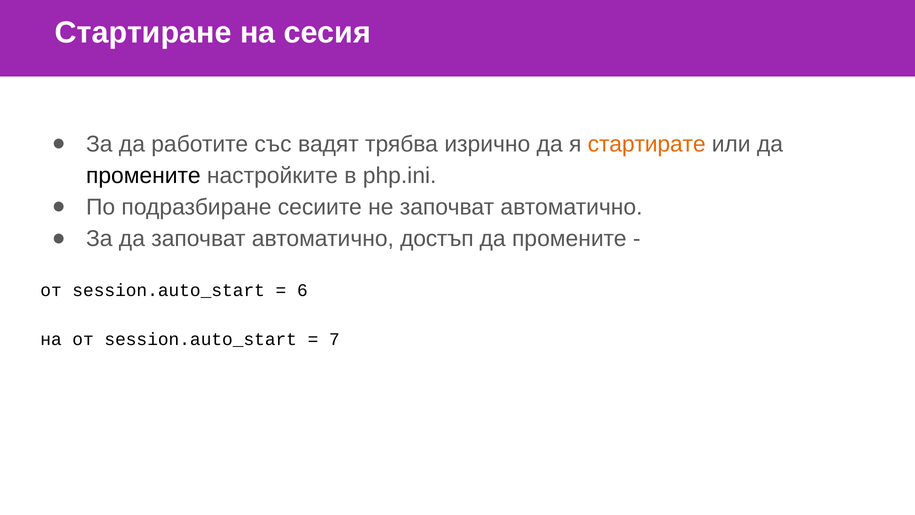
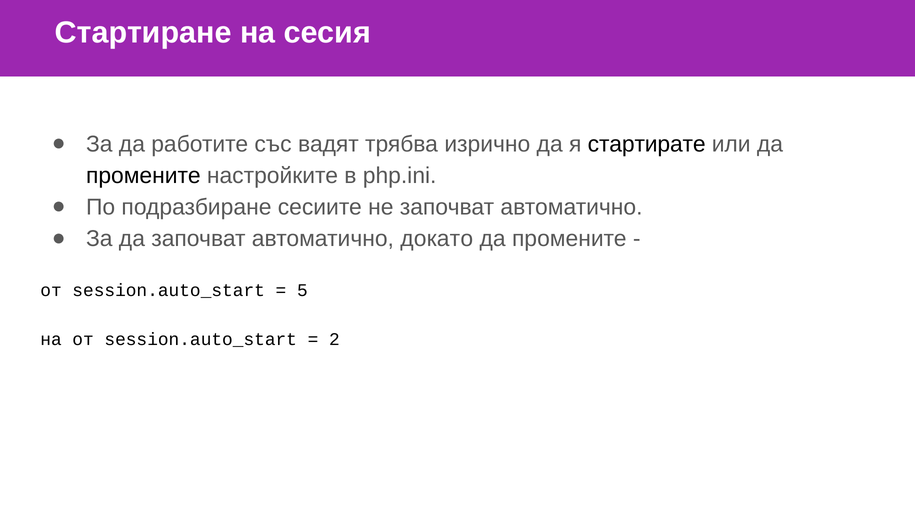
стартирате colour: orange -> black
достъп: достъп -> докато
6: 6 -> 5
7: 7 -> 2
